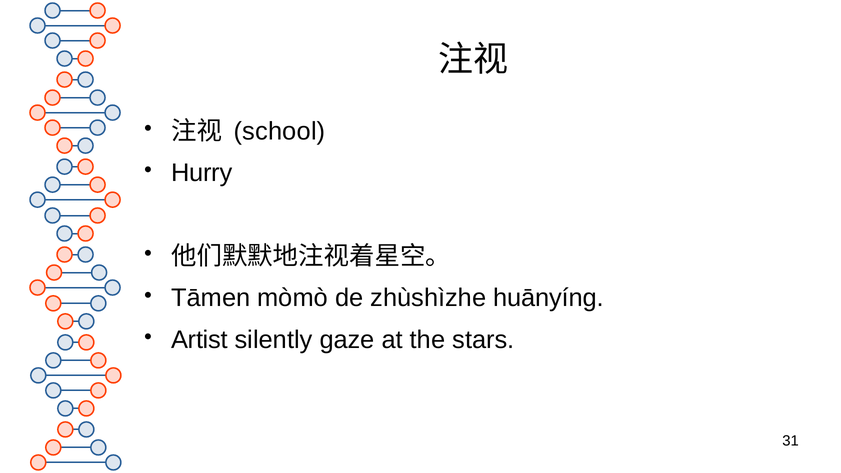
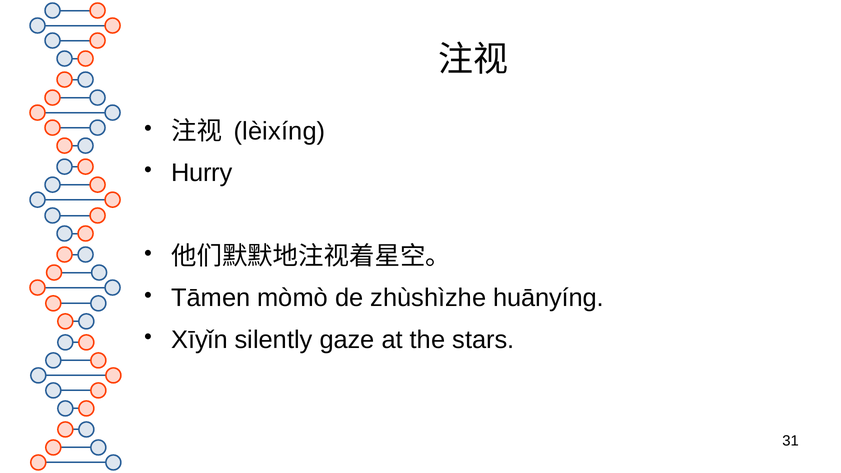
school: school -> lèixíng
Artist: Artist -> Xīyǐn
